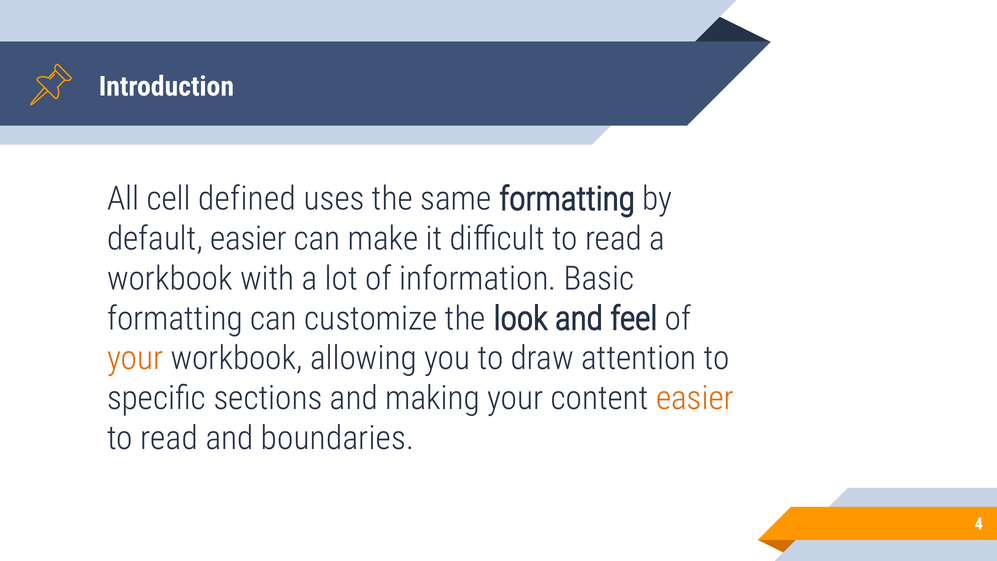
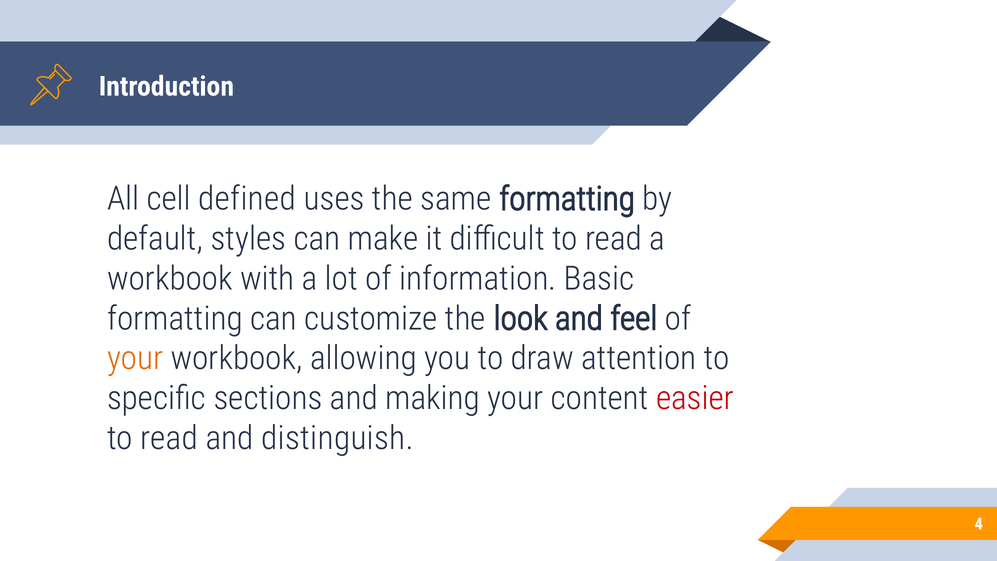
default easier: easier -> styles
easier at (695, 398) colour: orange -> red
boundaries: boundaries -> distinguish
